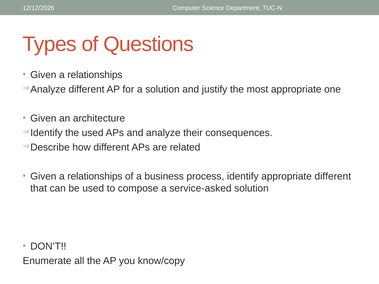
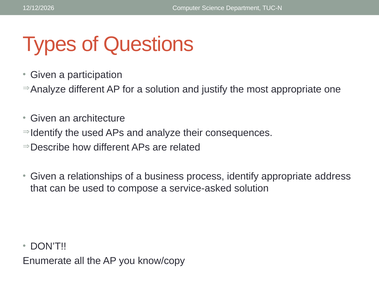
relationships at (95, 75): relationships -> participation
appropriate different: different -> address
